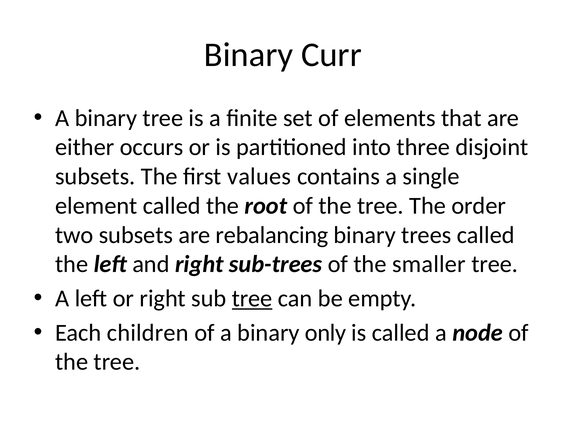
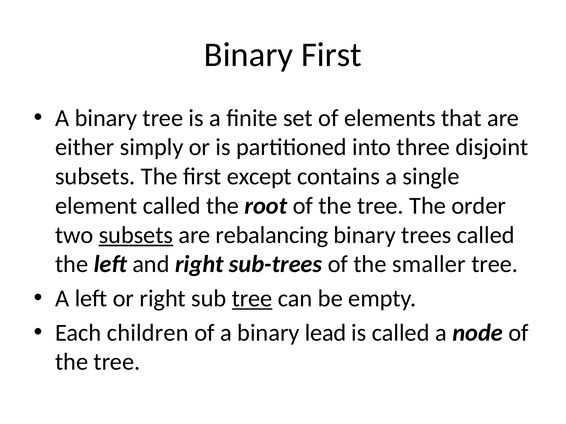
Binary Curr: Curr -> First
occurs: occurs -> simply
values: values -> except
subsets at (136, 235) underline: none -> present
only: only -> lead
